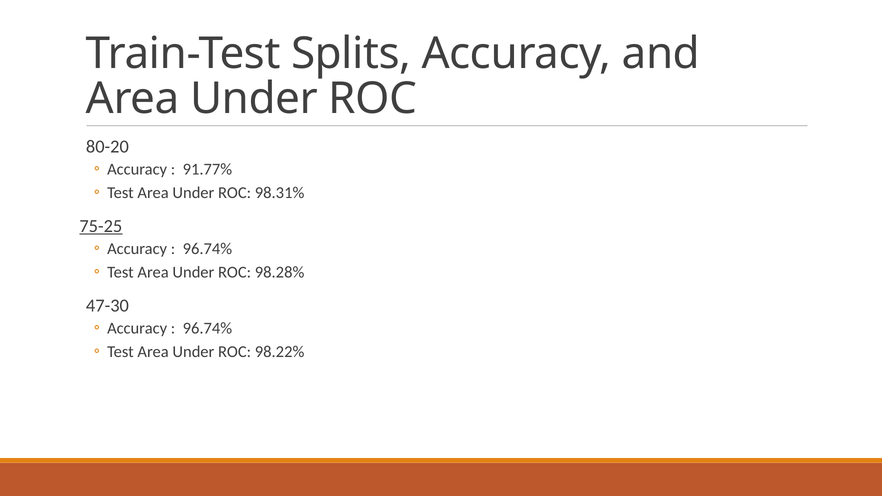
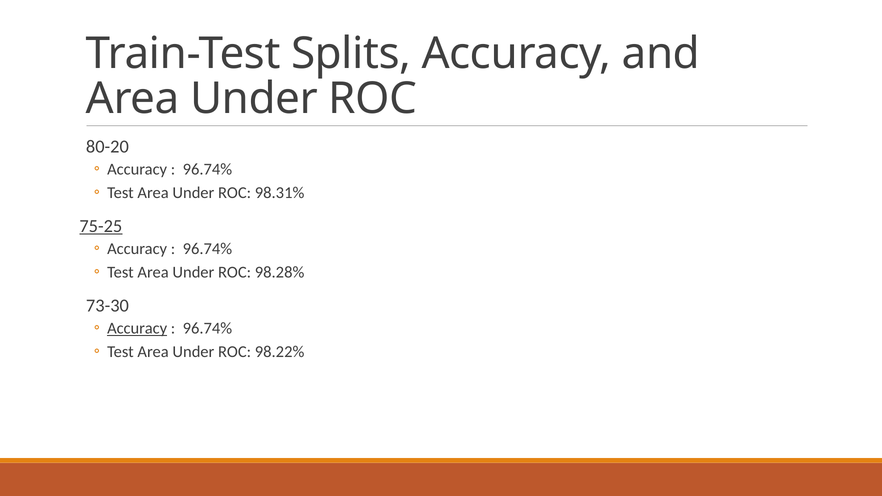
91.77% at (207, 169): 91.77% -> 96.74%
47-30: 47-30 -> 73-30
Accuracy at (137, 328) underline: none -> present
